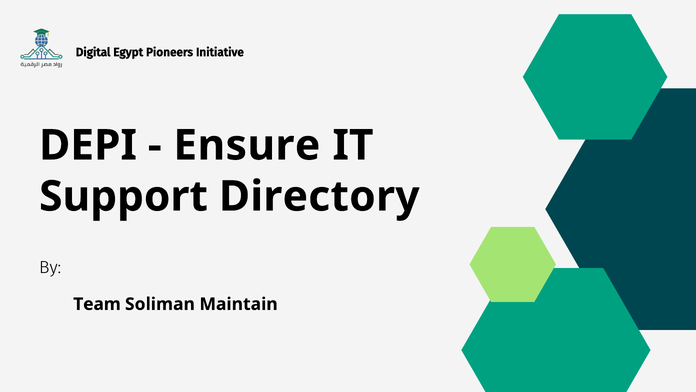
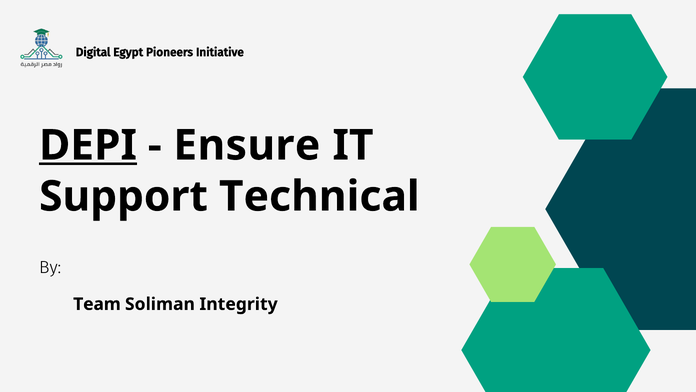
DEPI underline: none -> present
Directory: Directory -> Technical
Maintain: Maintain -> Integrity
